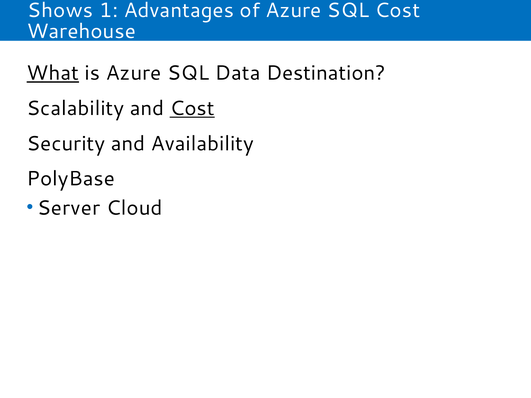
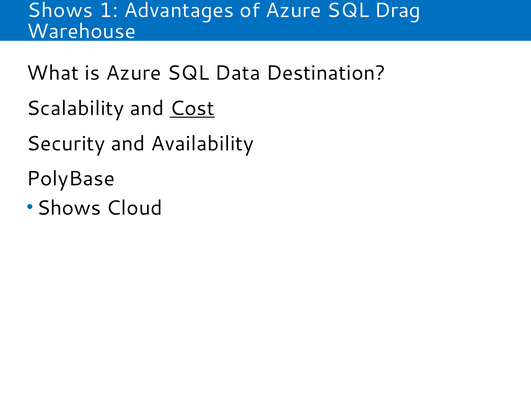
SQL Cost: Cost -> Drag
What underline: present -> none
Server at (69, 208): Server -> Shows
